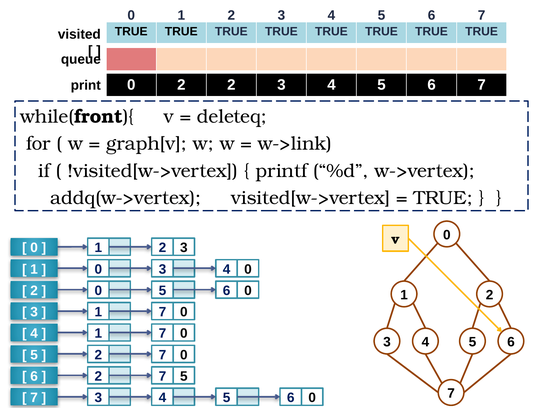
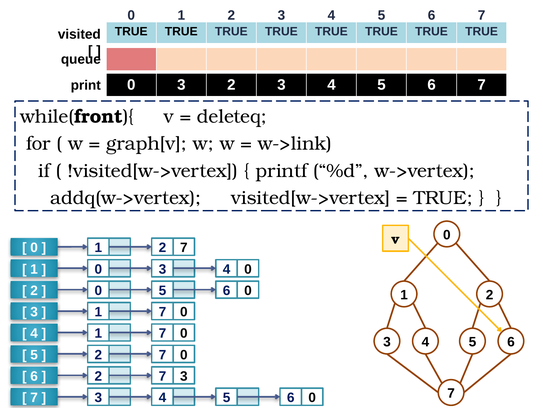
2 at (181, 85): 2 -> 3
3 at (184, 247): 3 -> 7
5 at (184, 376): 5 -> 3
